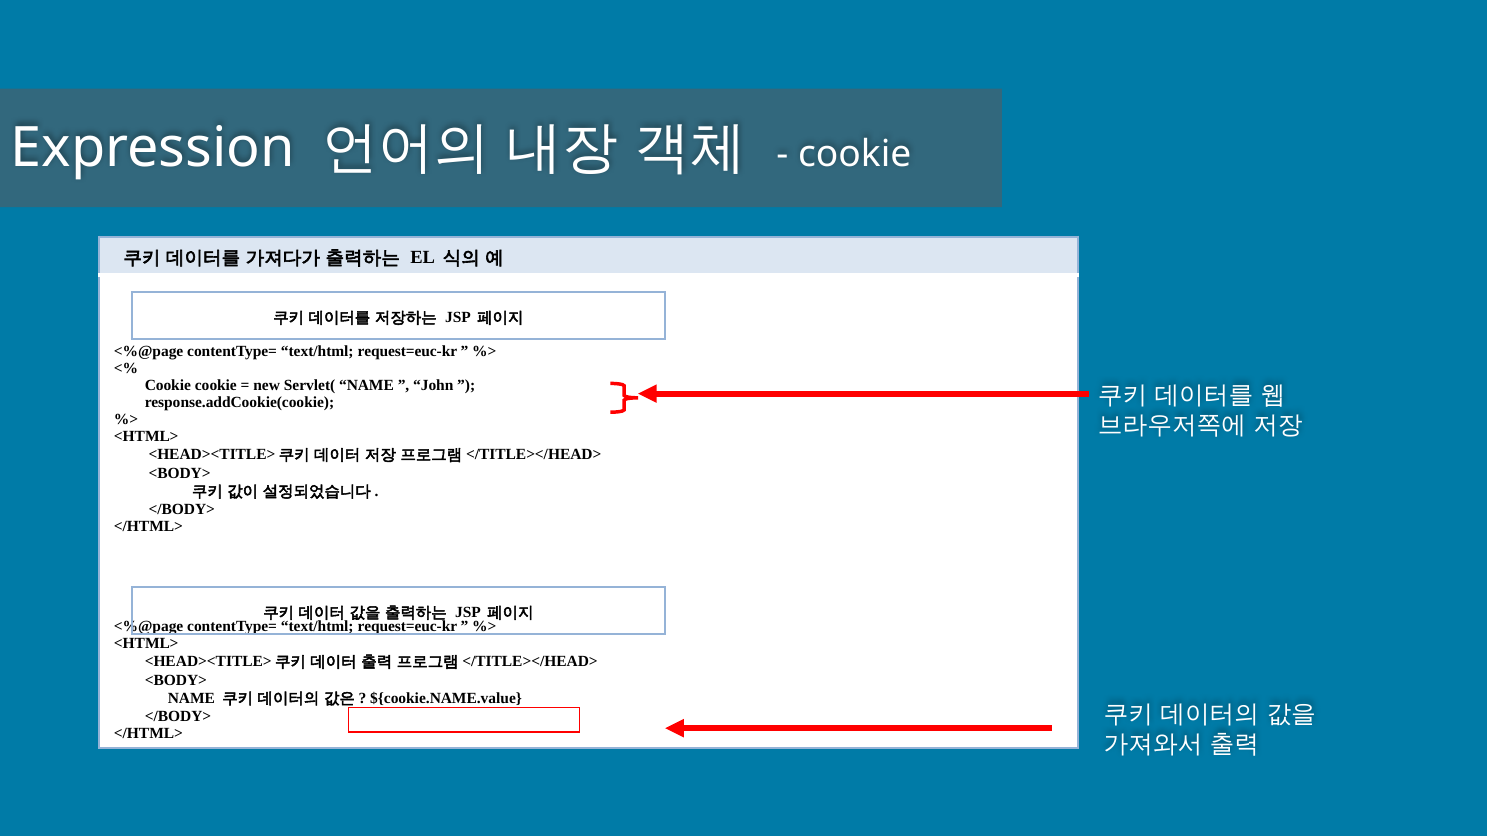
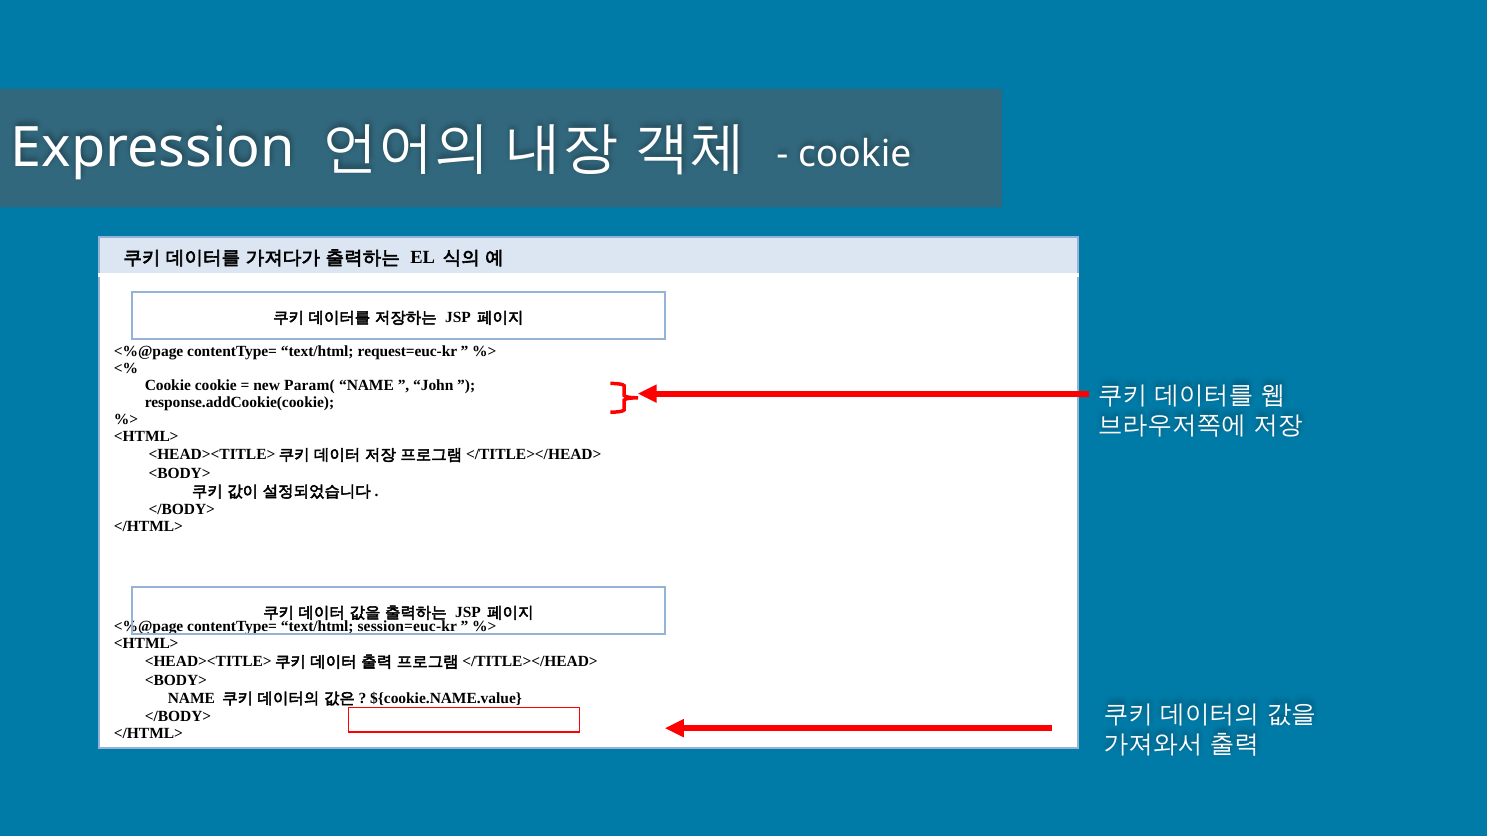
Servlet(: Servlet( -> Param(
request=euc-kr at (407, 627): request=euc-kr -> session=euc-kr
